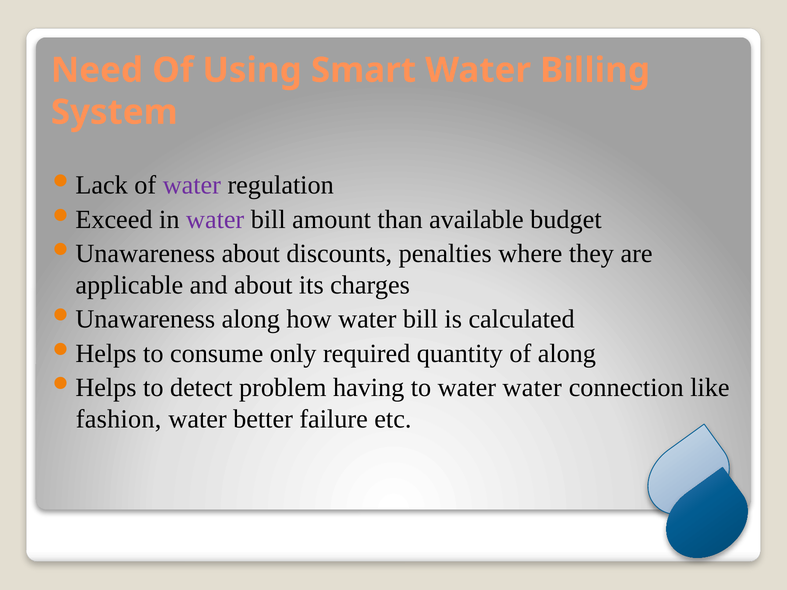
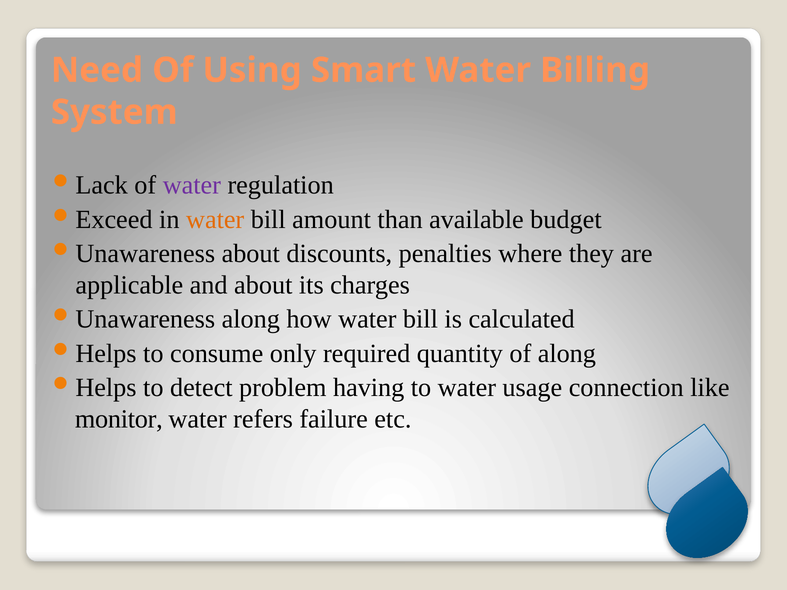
water at (215, 220) colour: purple -> orange
water water: water -> usage
fashion: fashion -> monitor
better: better -> refers
